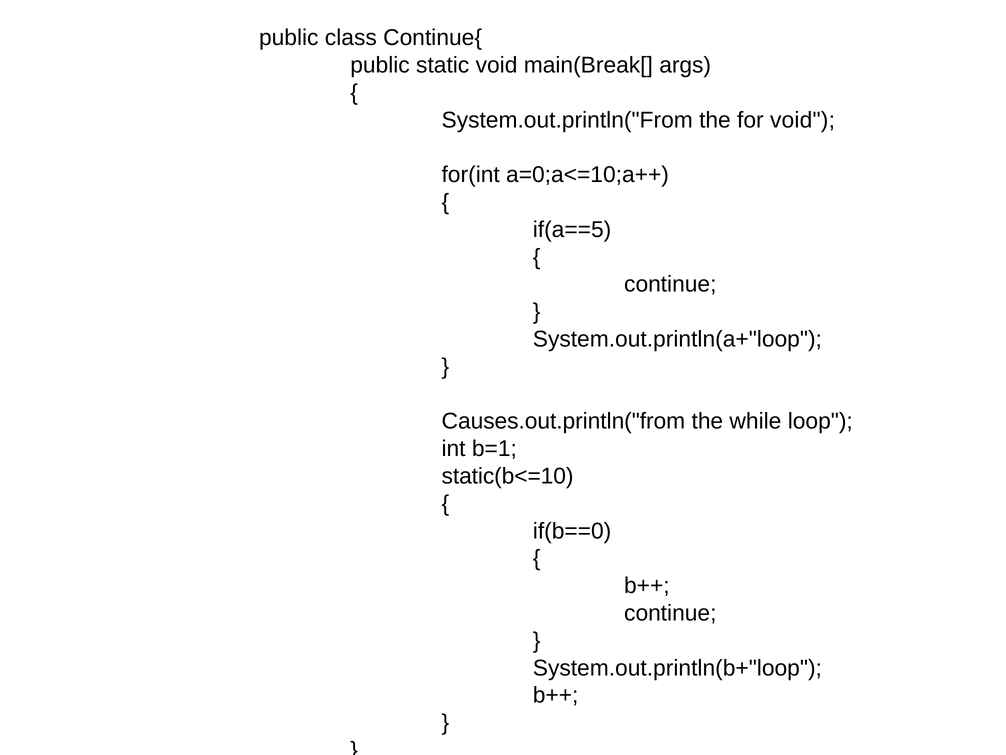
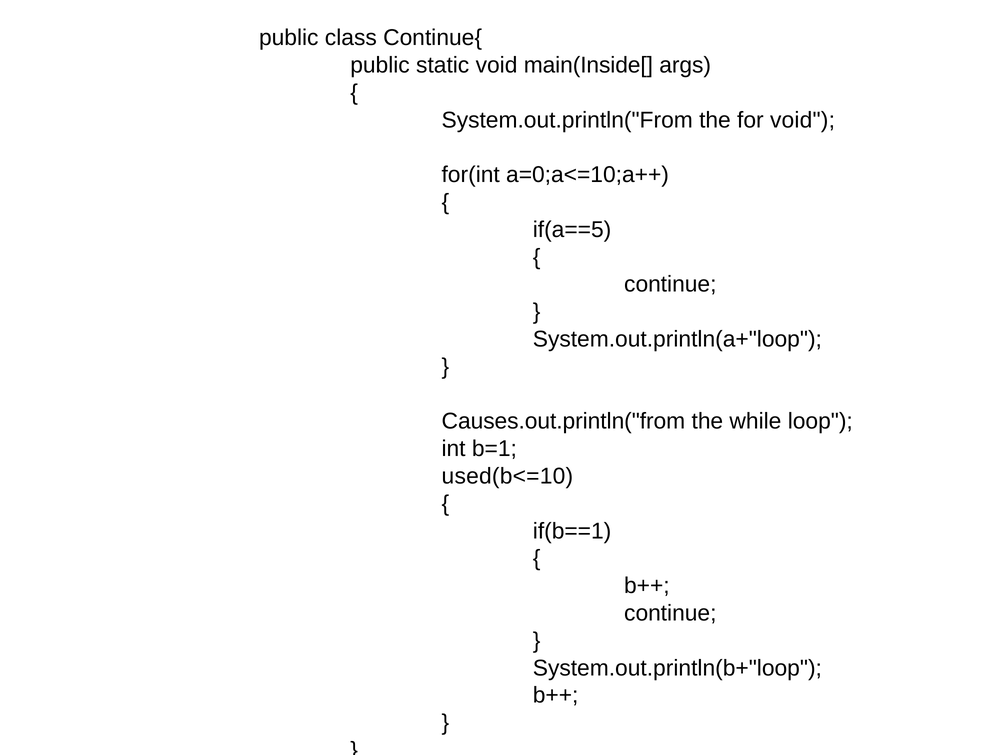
main(Break[: main(Break[ -> main(Inside[
static(b<=10: static(b<=10 -> used(b<=10
if(b==0: if(b==0 -> if(b==1
